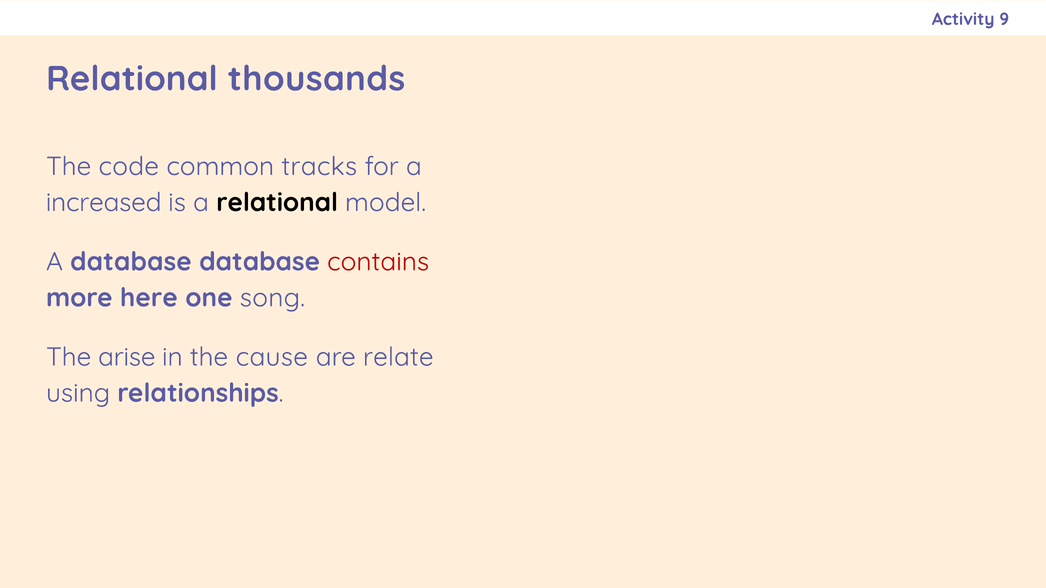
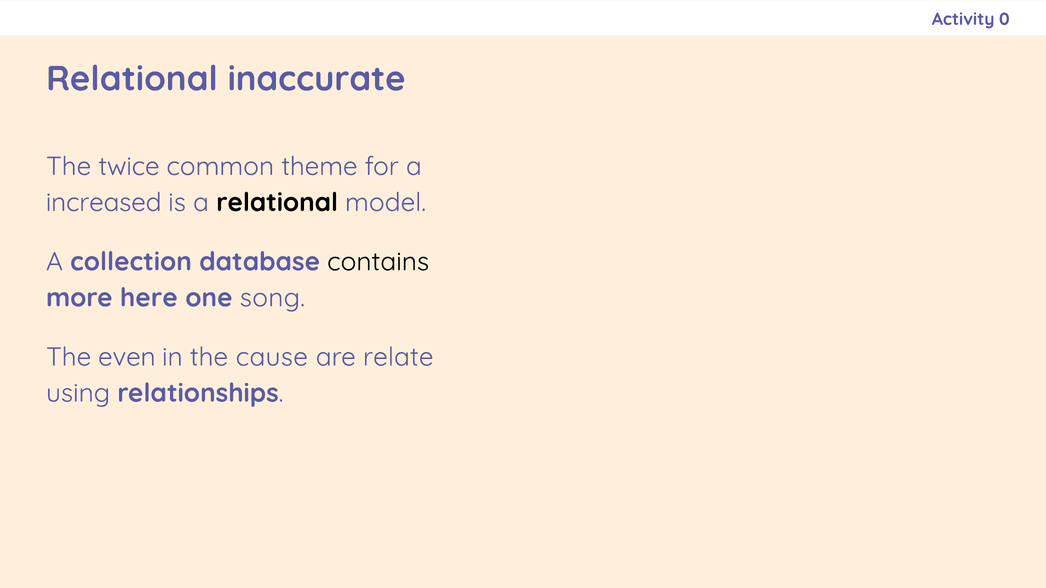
9: 9 -> 0
thousands: thousands -> inaccurate
code: code -> twice
tracks: tracks -> theme
A database: database -> collection
contains colour: red -> black
arise: arise -> even
